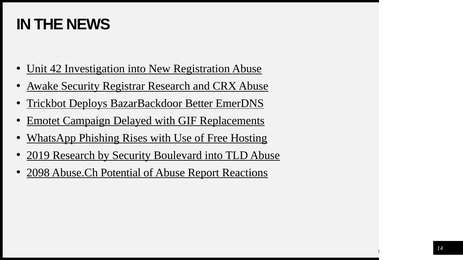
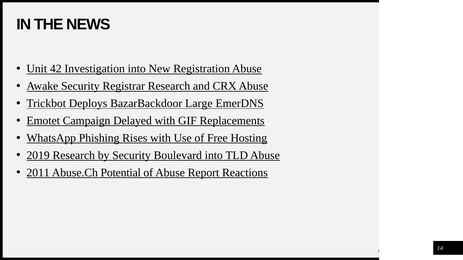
Better: Better -> Large
2098: 2098 -> 2011
